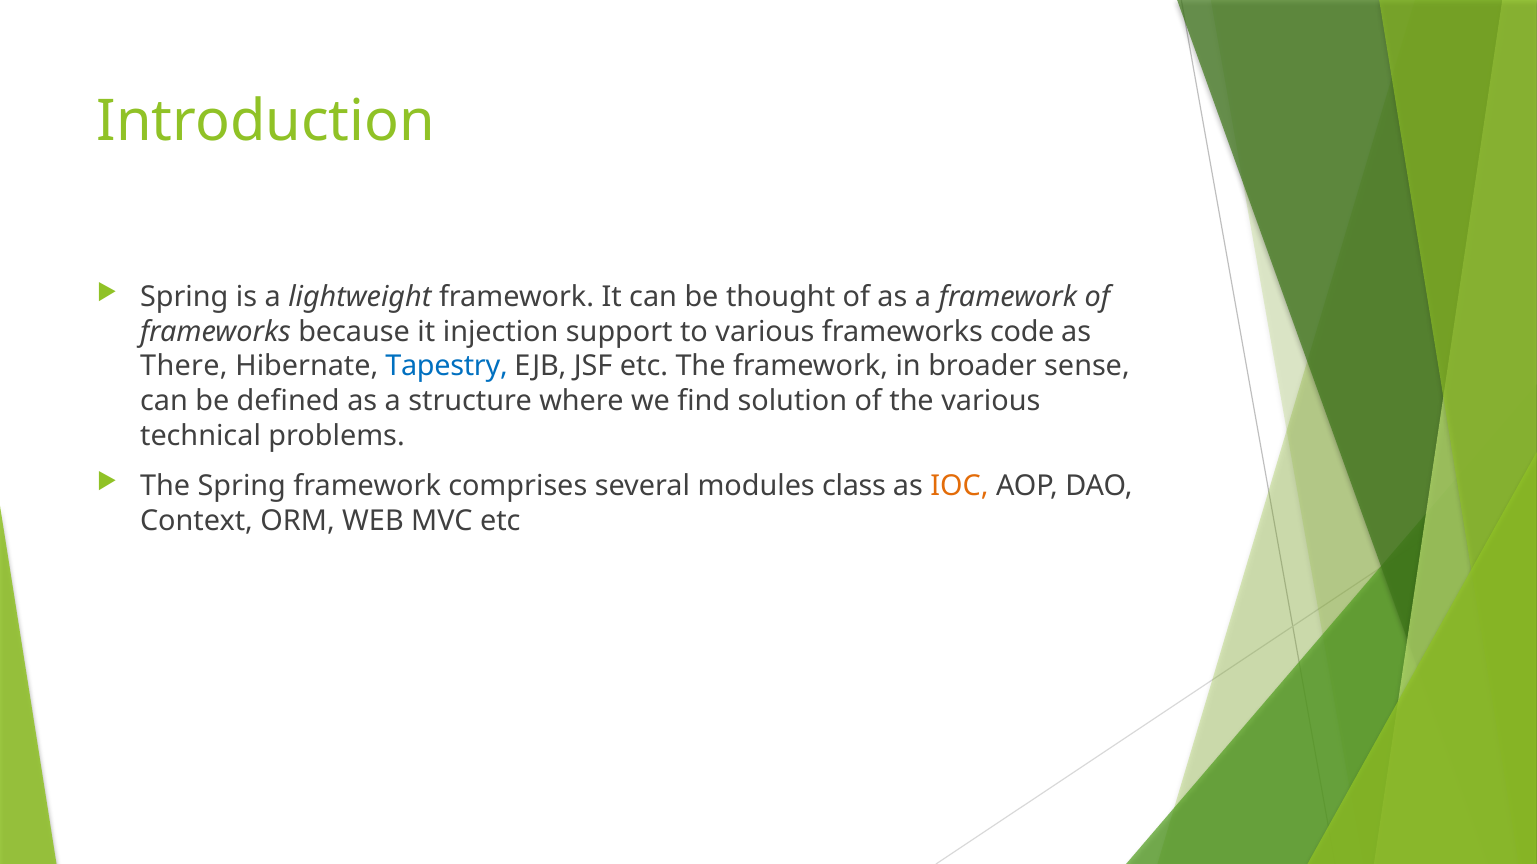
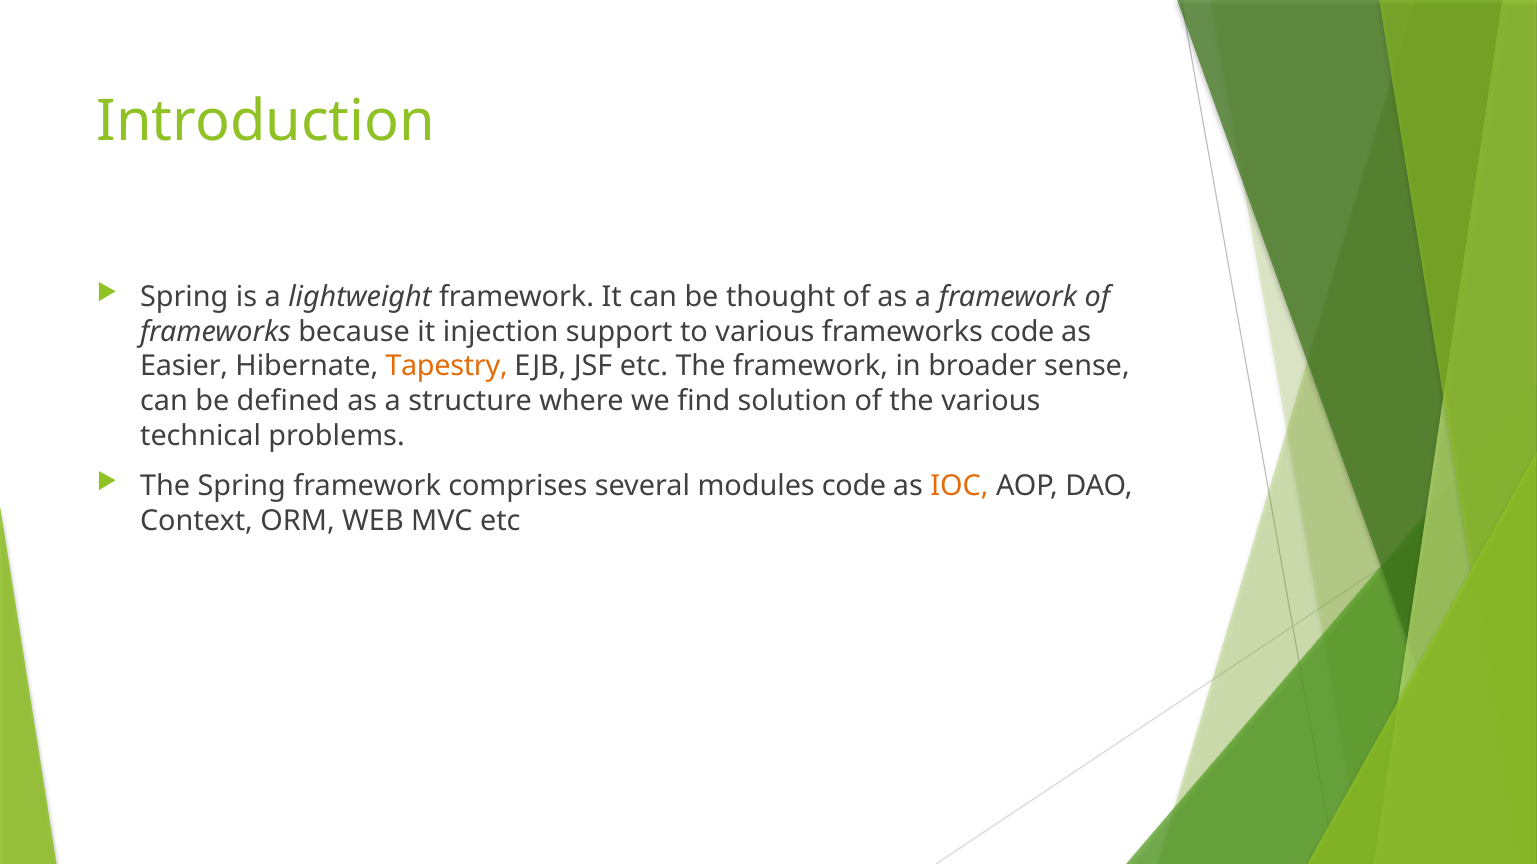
There: There -> Easier
Tapestry colour: blue -> orange
modules class: class -> code
